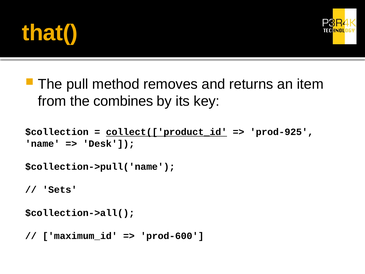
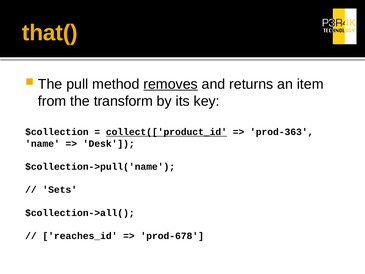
removes underline: none -> present
combines: combines -> transform
prod-925: prod-925 -> prod-363
maximum_id: maximum_id -> reaches_id
prod-600: prod-600 -> prod-678
